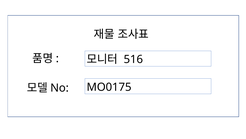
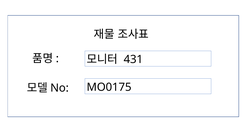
516: 516 -> 431
